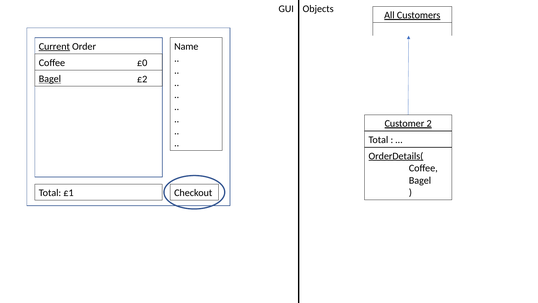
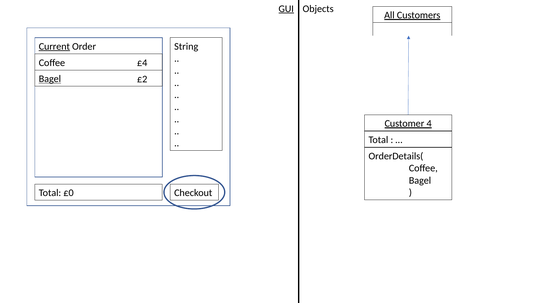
GUI underline: none -> present
Name: Name -> String
£0: £0 -> £4
2: 2 -> 4
OrderDetails( underline: present -> none
£1: £1 -> £0
